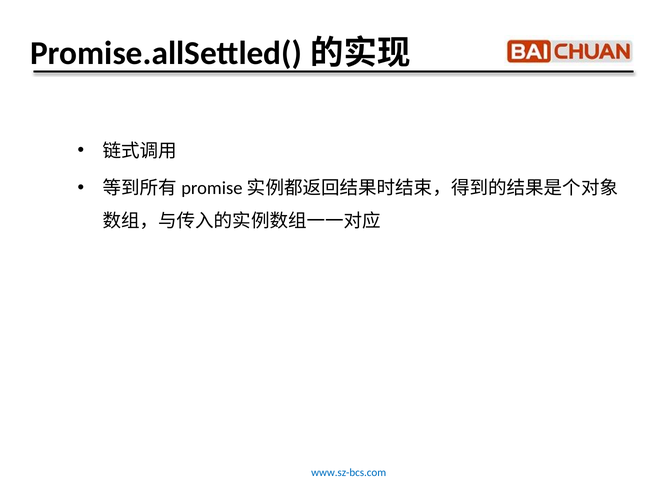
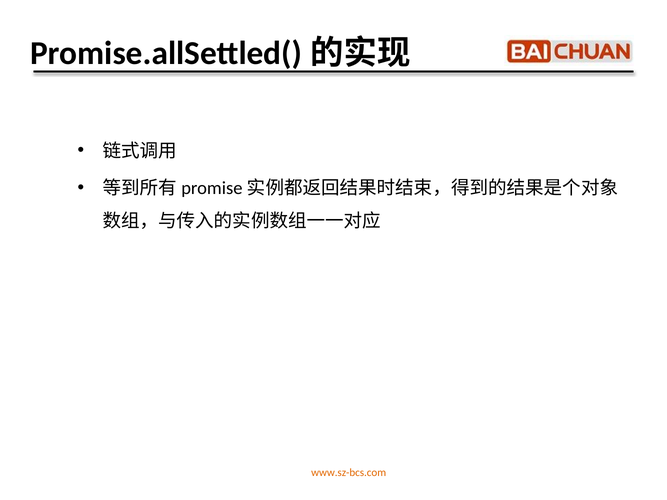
www.sz-bcs.com colour: blue -> orange
